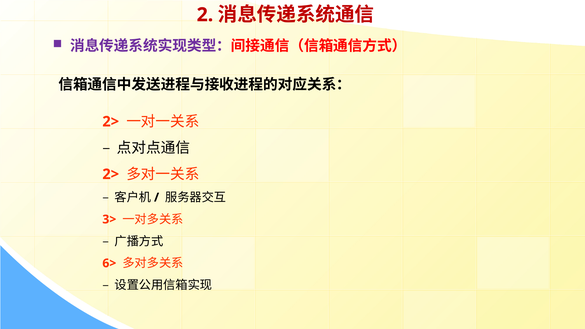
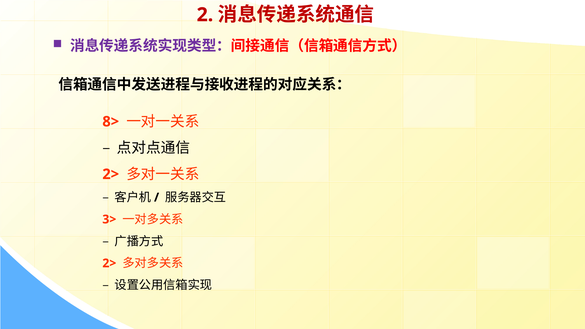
2> at (111, 122): 2> -> 8>
6> at (109, 263): 6> -> 2>
